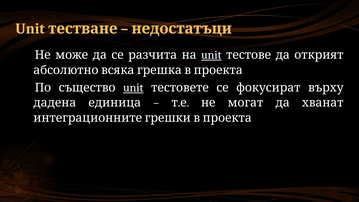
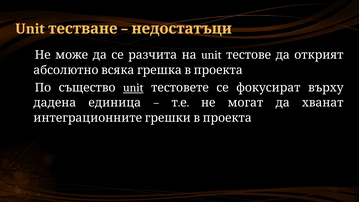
unit at (211, 55) underline: present -> none
